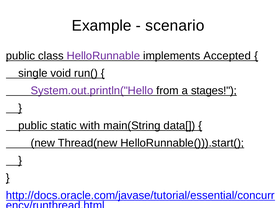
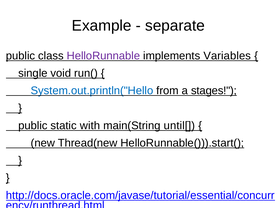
scenario: scenario -> separate
Accepted: Accepted -> Variables
System.out.println("Hello colour: purple -> blue
data[: data[ -> until[
